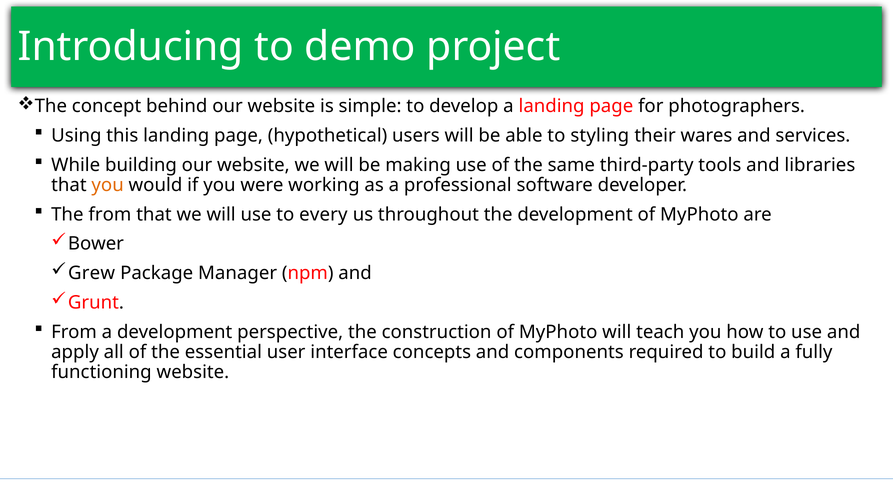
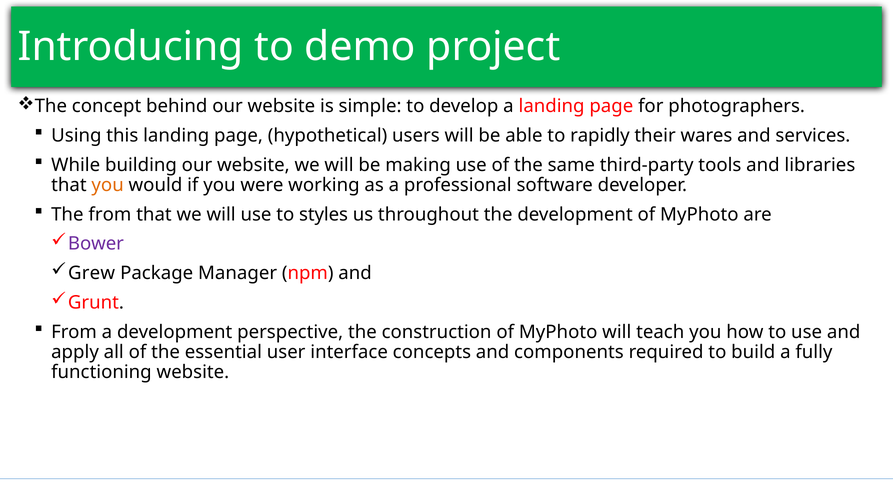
styling: styling -> rapidly
every: every -> styles
Bower colour: black -> purple
